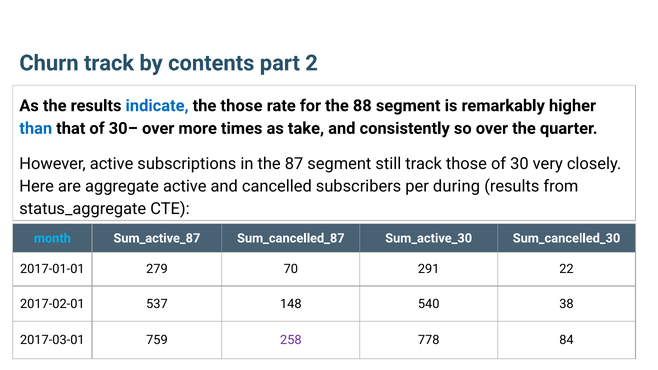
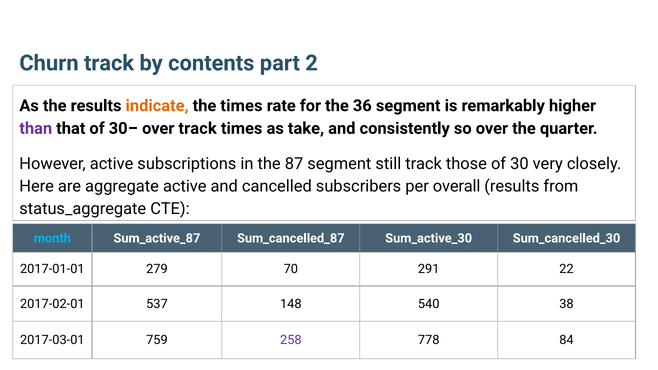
indicate colour: blue -> orange
the those: those -> times
88: 88 -> 36
than colour: blue -> purple
over more: more -> track
during: during -> overall
